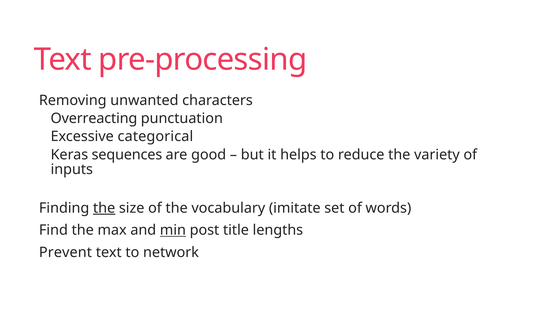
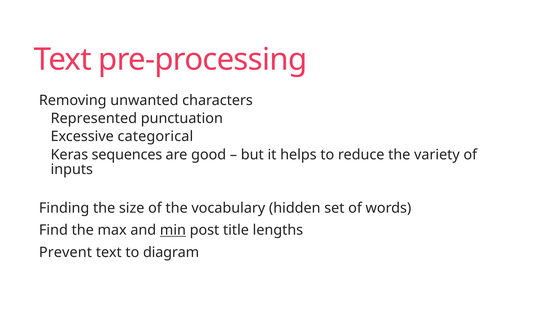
Overreacting: Overreacting -> Represented
the at (104, 208) underline: present -> none
imitate: imitate -> hidden
network: network -> diagram
